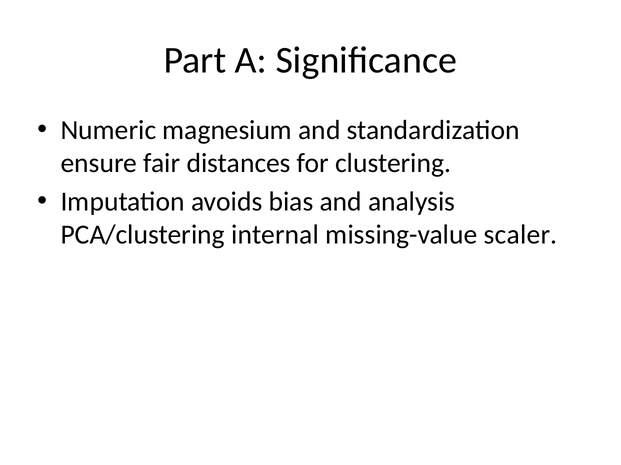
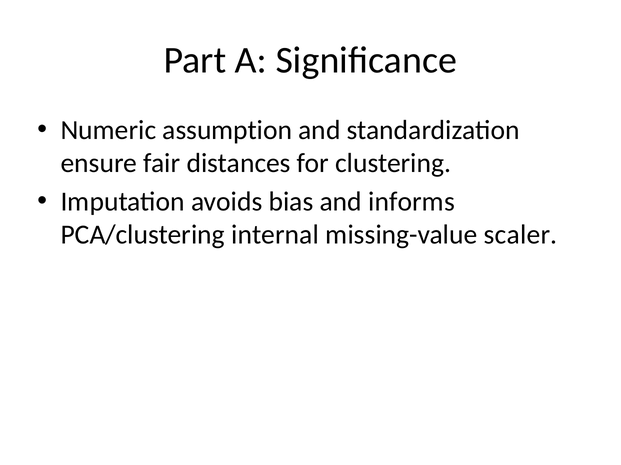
magnesium: magnesium -> assumption
analysis: analysis -> informs
